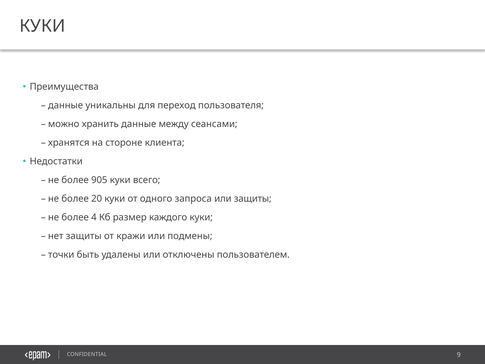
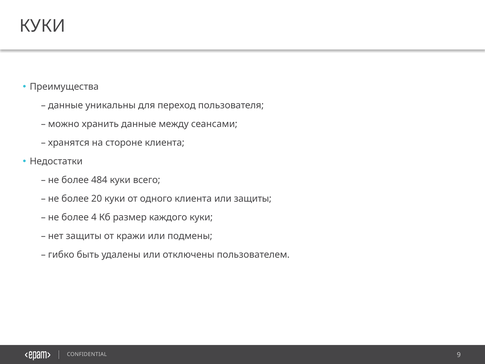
905: 905 -> 484
одного запроса: запроса -> клиента
точки: точки -> гибко
